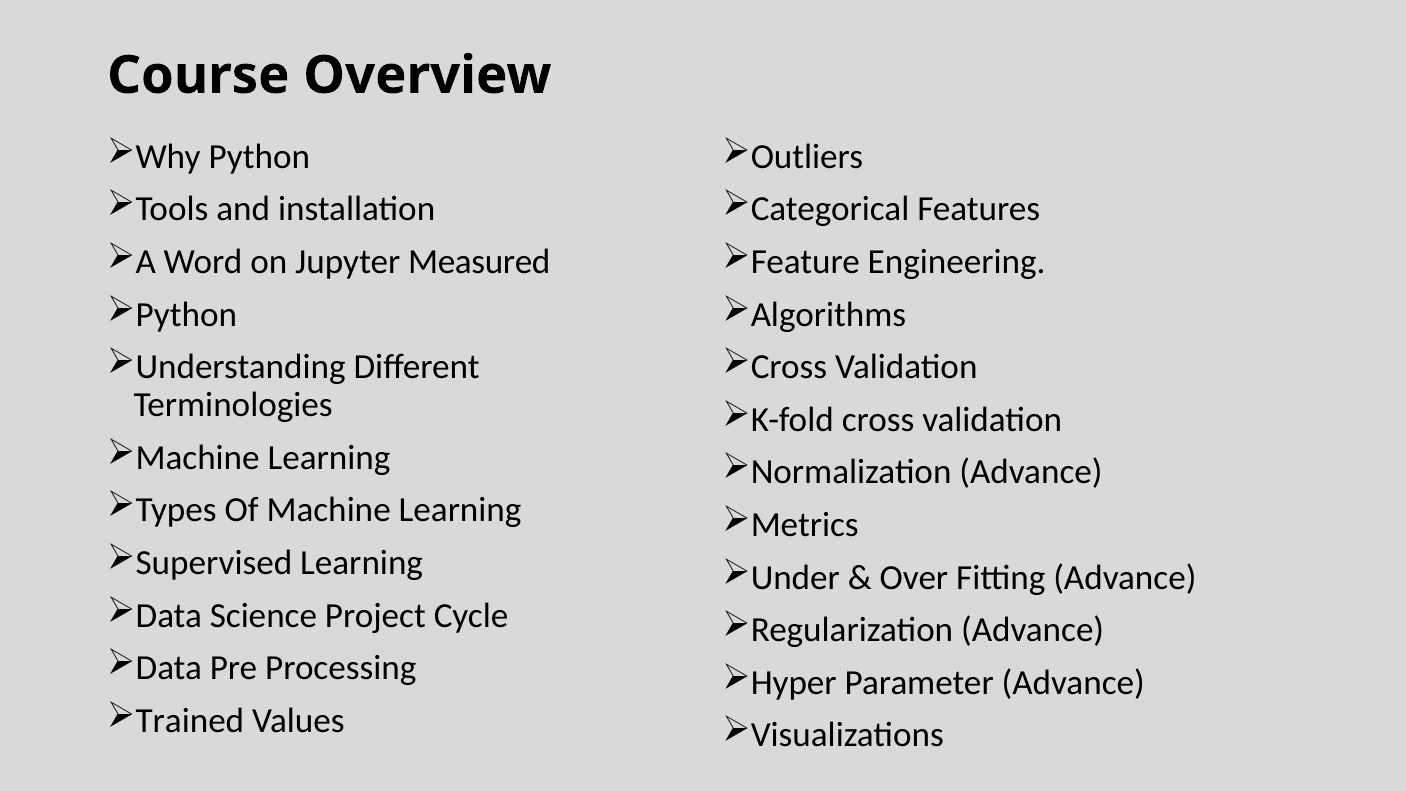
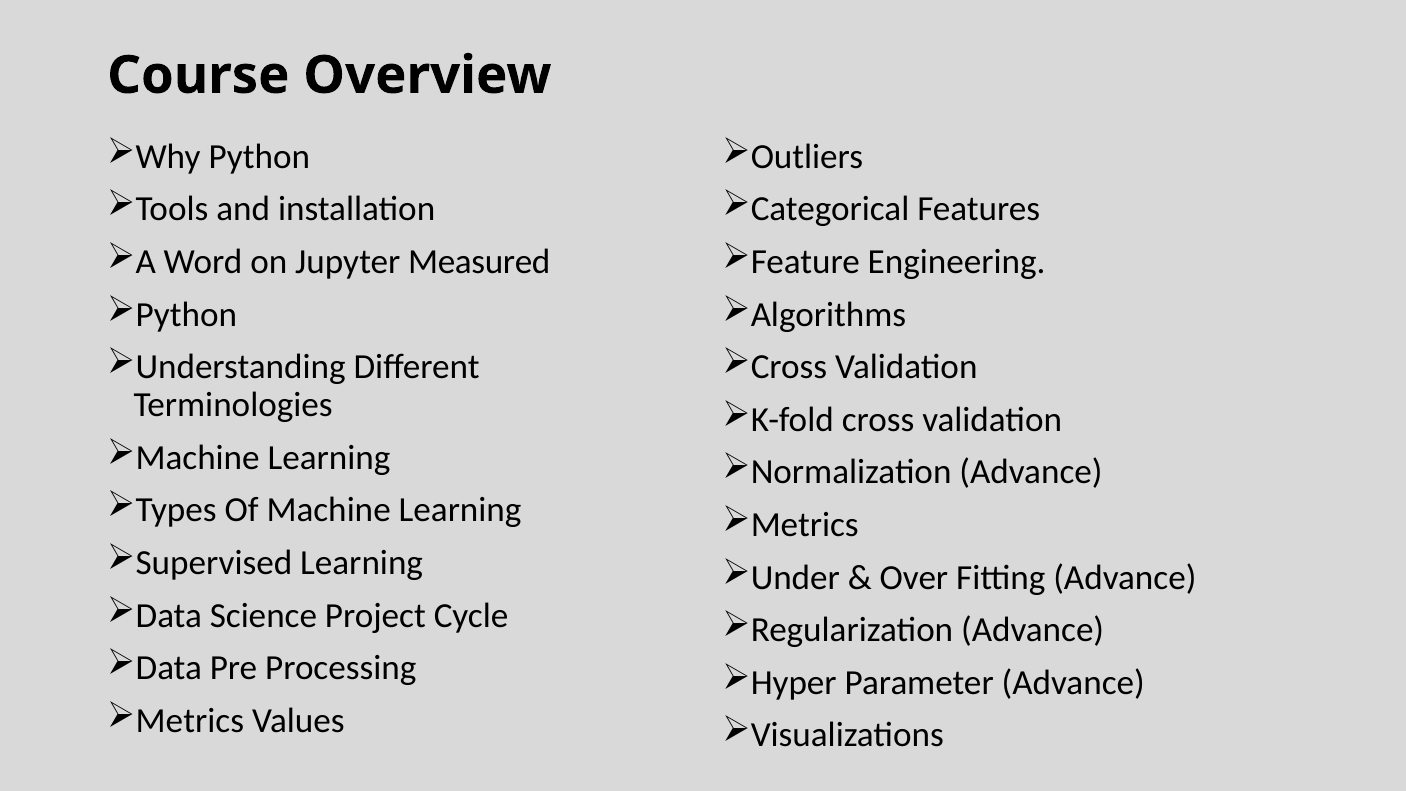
Trained at (190, 721): Trained -> Metrics
